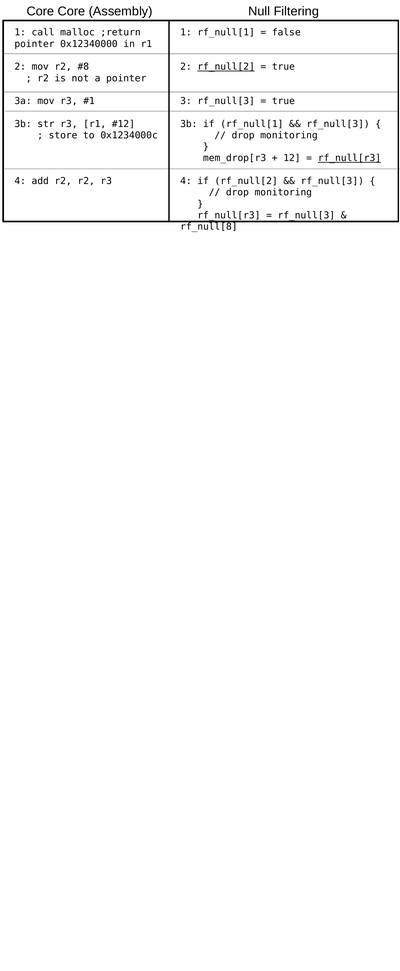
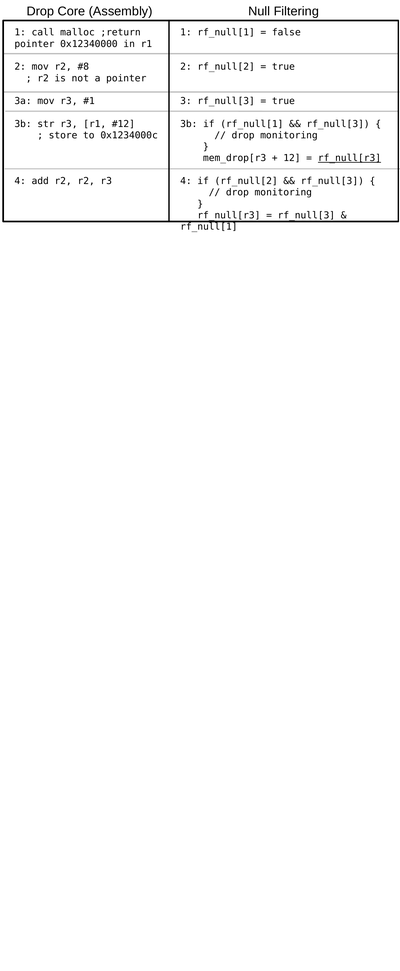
Core at (40, 11): Core -> Drop
rf_null[2 at (226, 67) underline: present -> none
rf_null[8 at (209, 227): rf_null[8 -> rf_null[1
